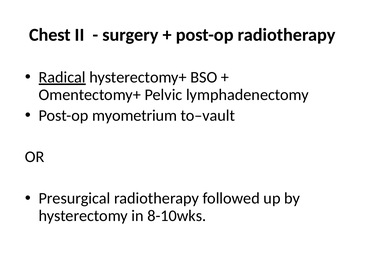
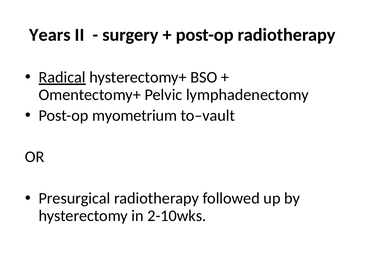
Chest: Chest -> Years
8-10wks: 8-10wks -> 2-10wks
